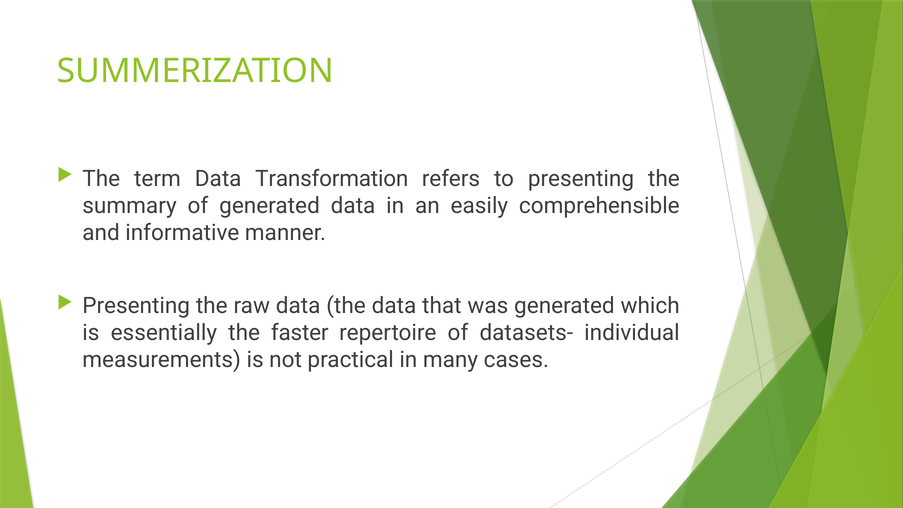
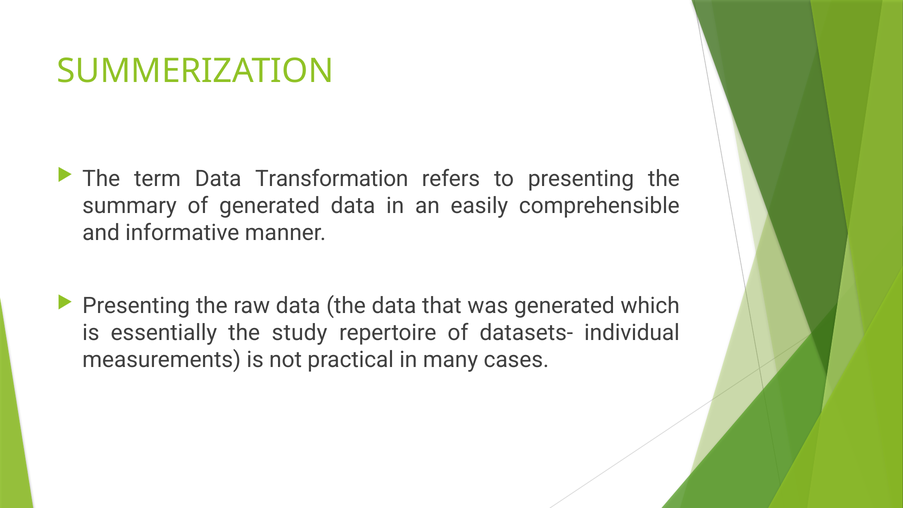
faster: faster -> study
